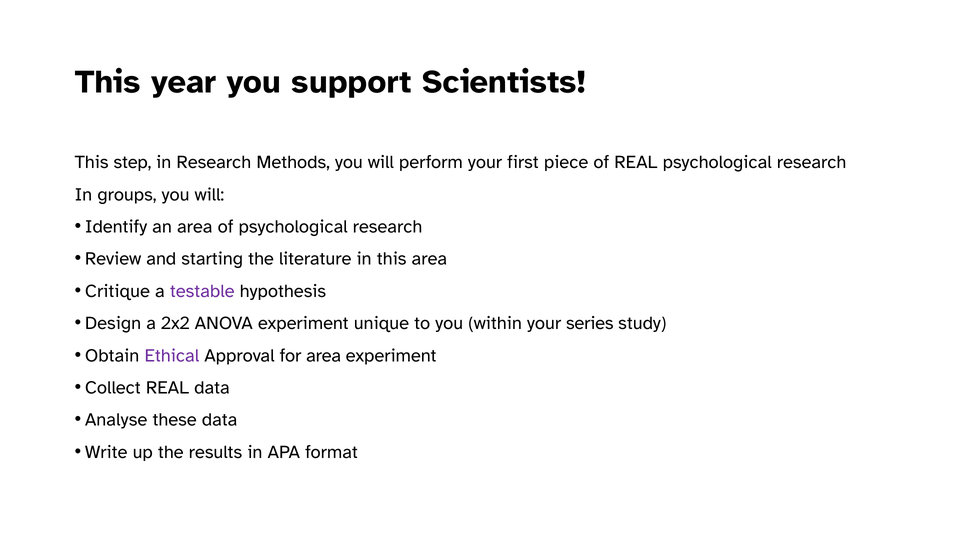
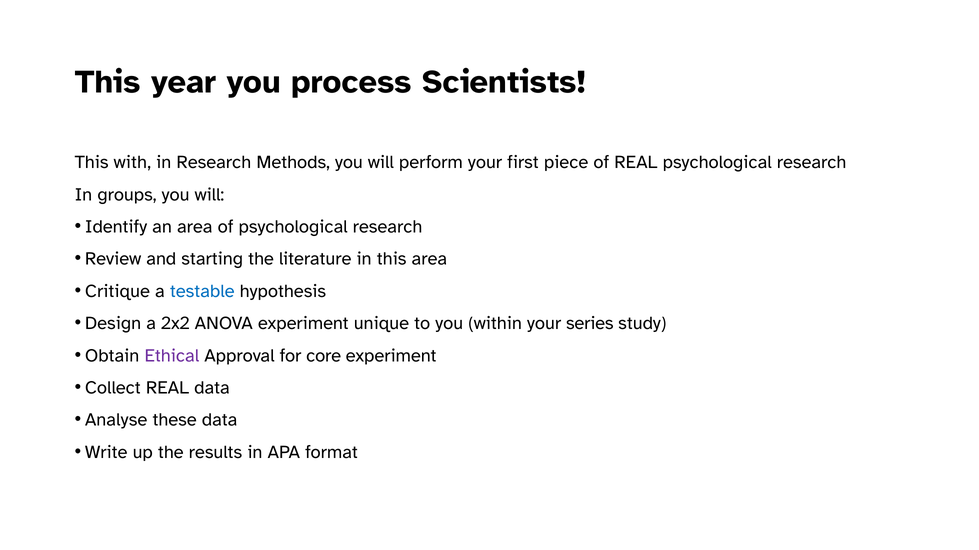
support: support -> process
step: step -> with
testable colour: purple -> blue
for area: area -> core
